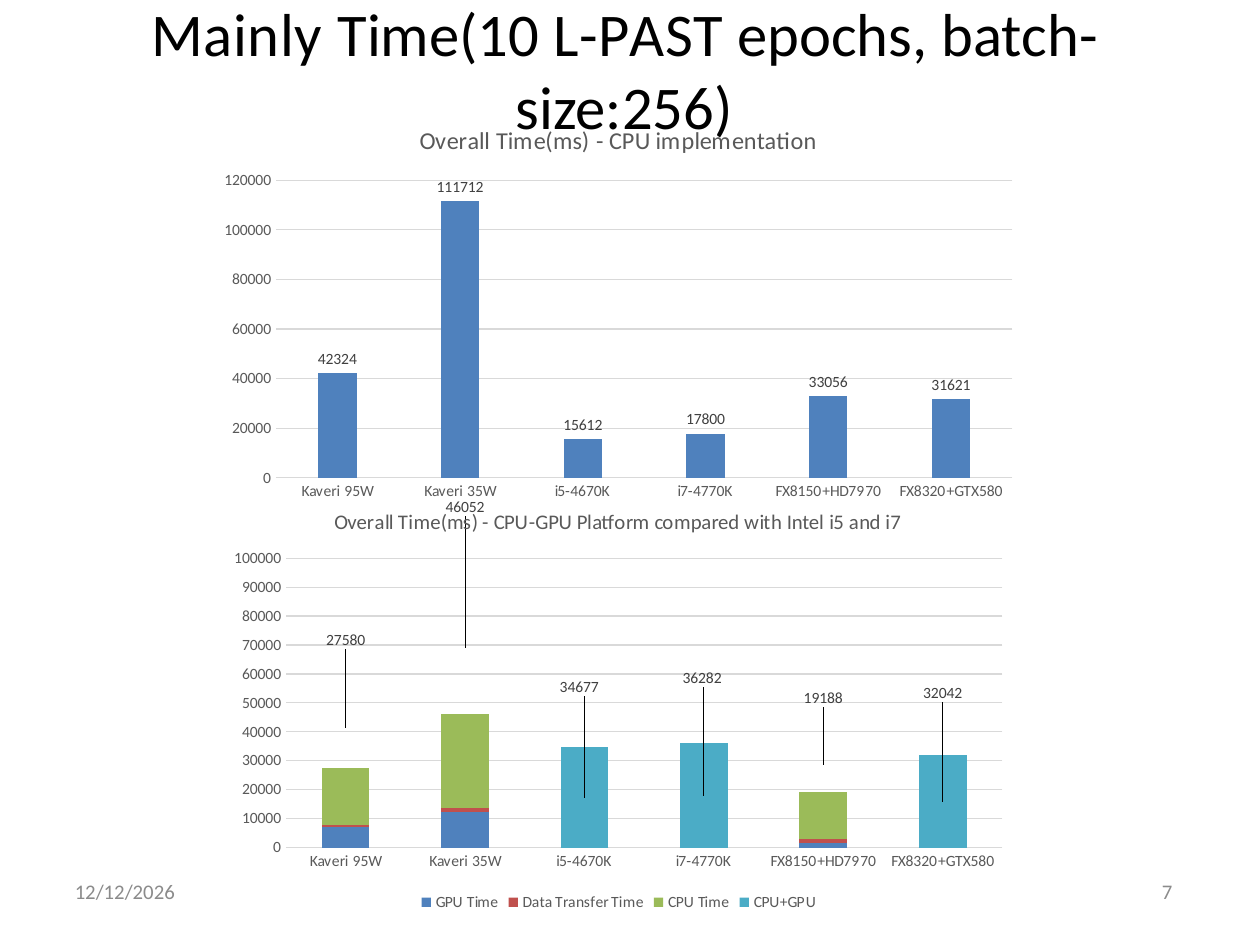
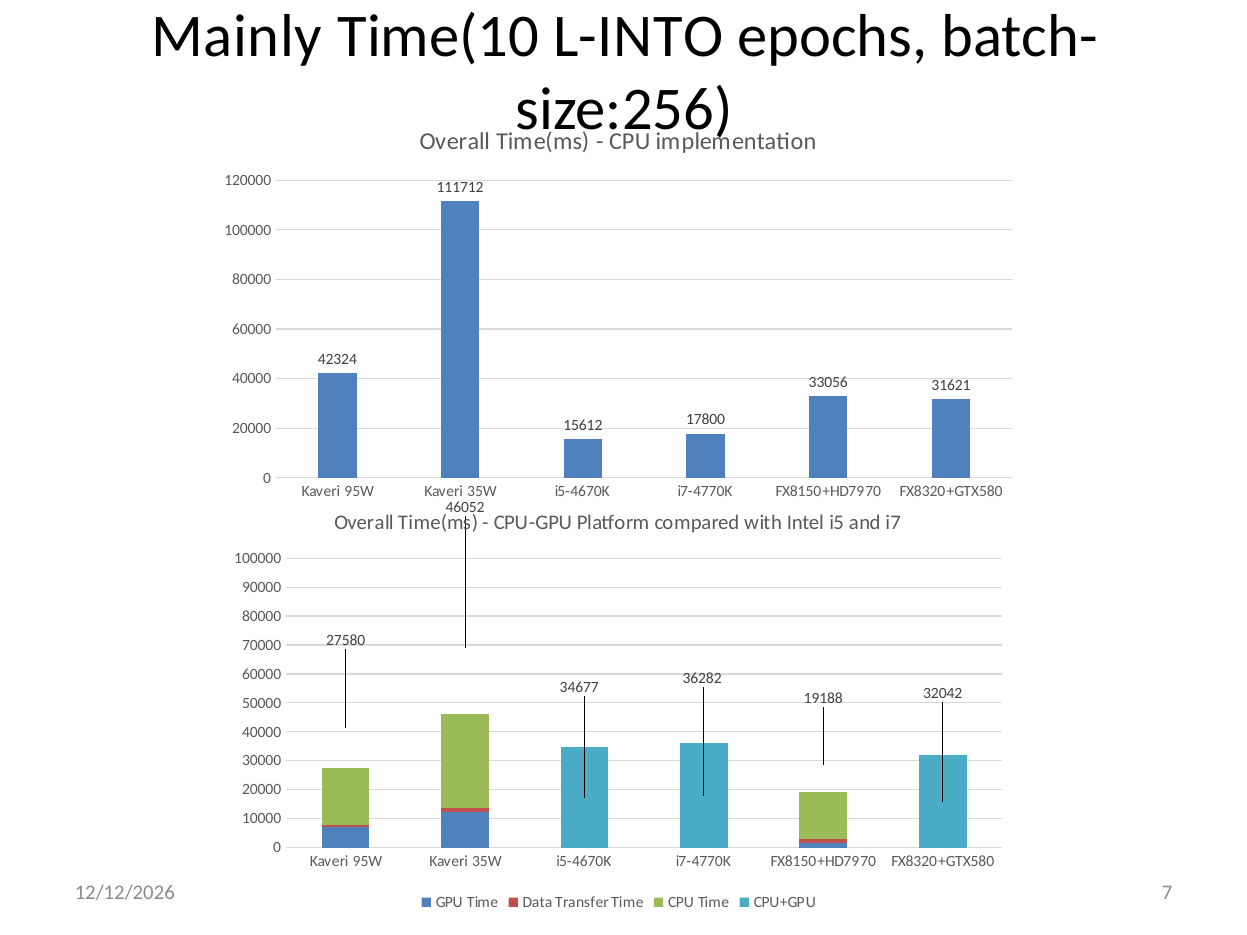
L-PAST: L-PAST -> L-INTO
